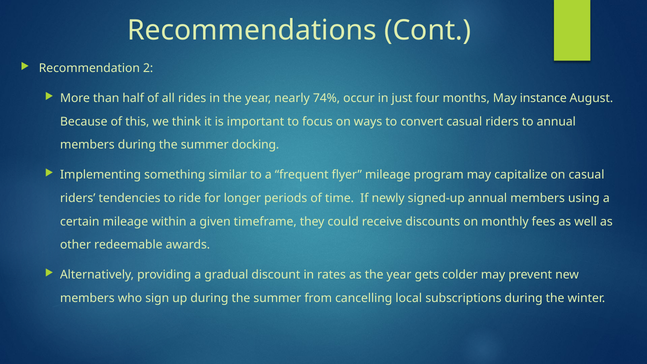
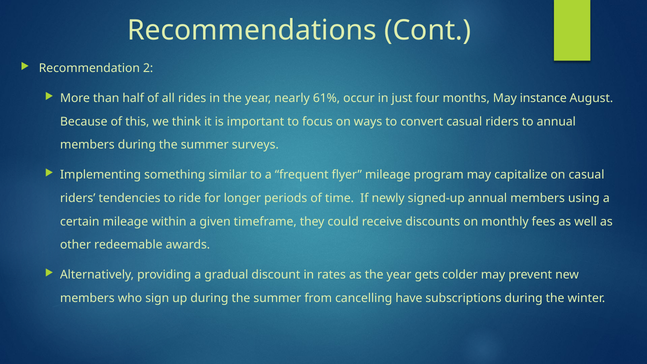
74%: 74% -> 61%
docking: docking -> surveys
local: local -> have
